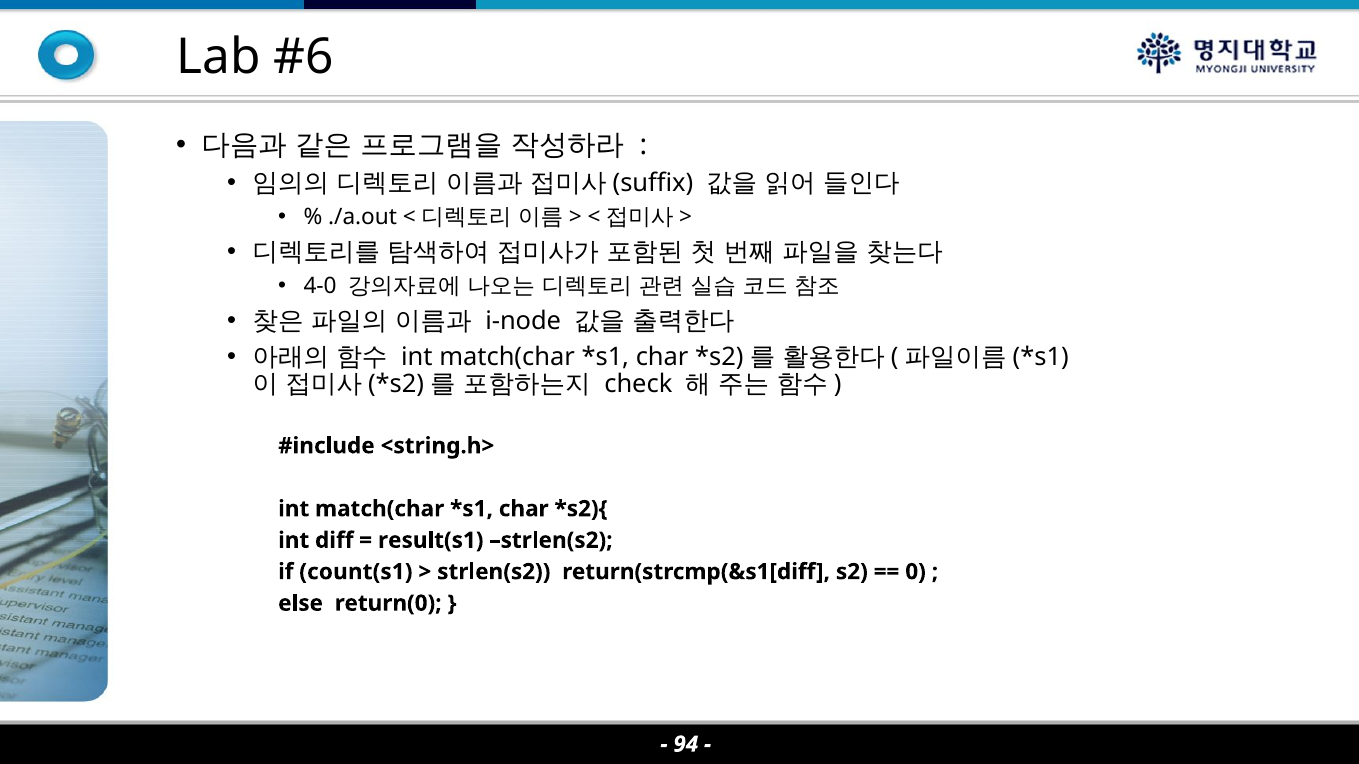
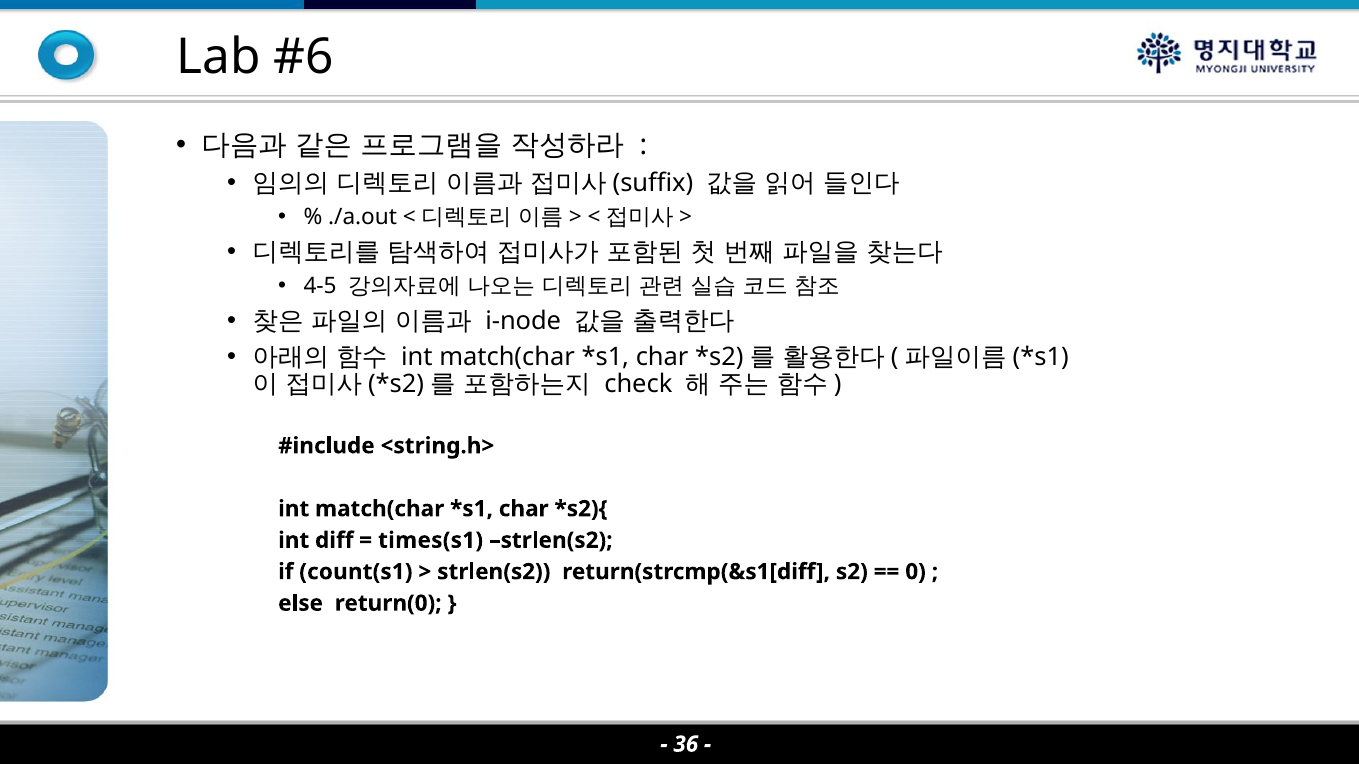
4-0: 4-0 -> 4-5
result(s1: result(s1 -> times(s1
94: 94 -> 36
